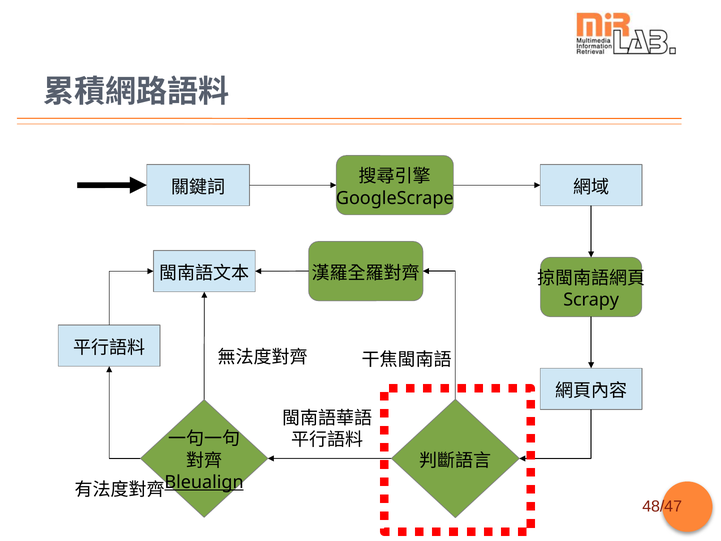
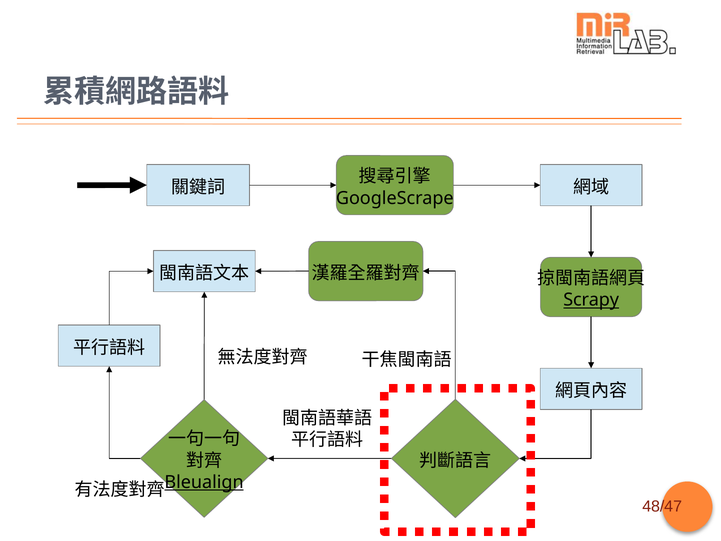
Scrapy underline: none -> present
